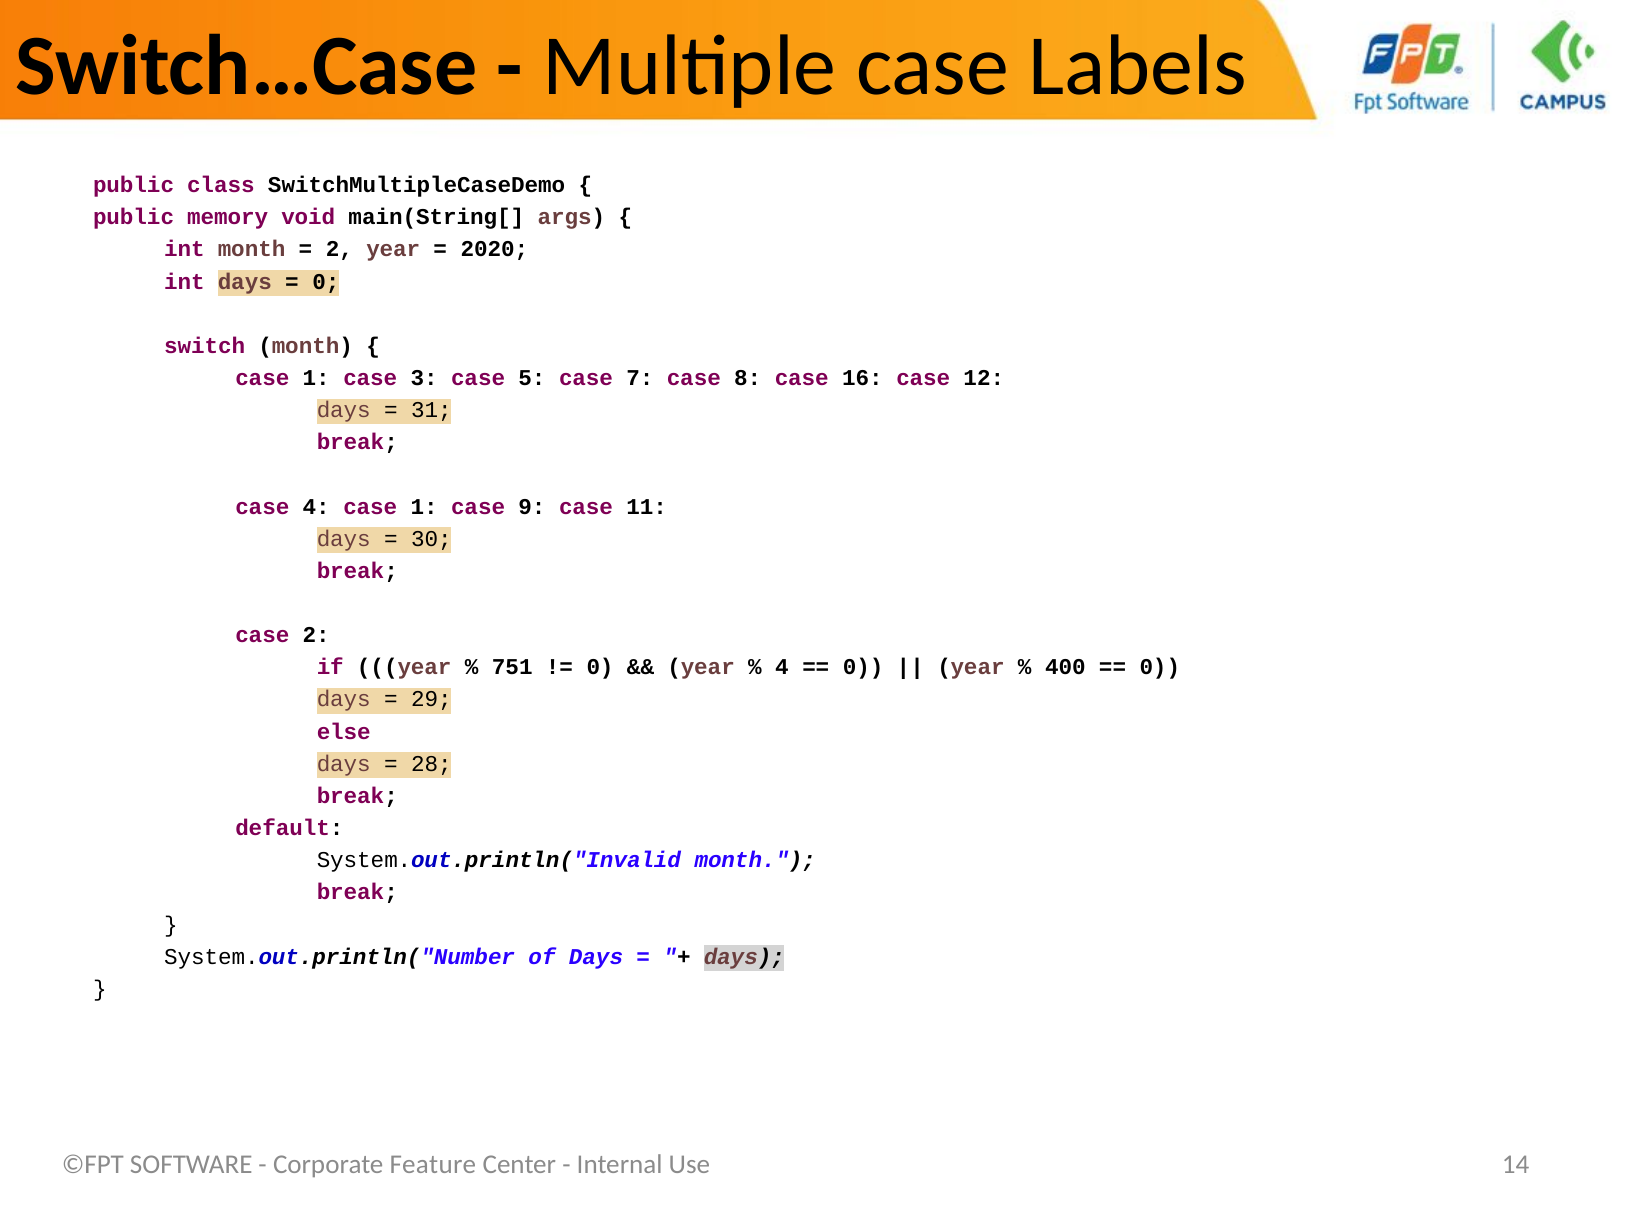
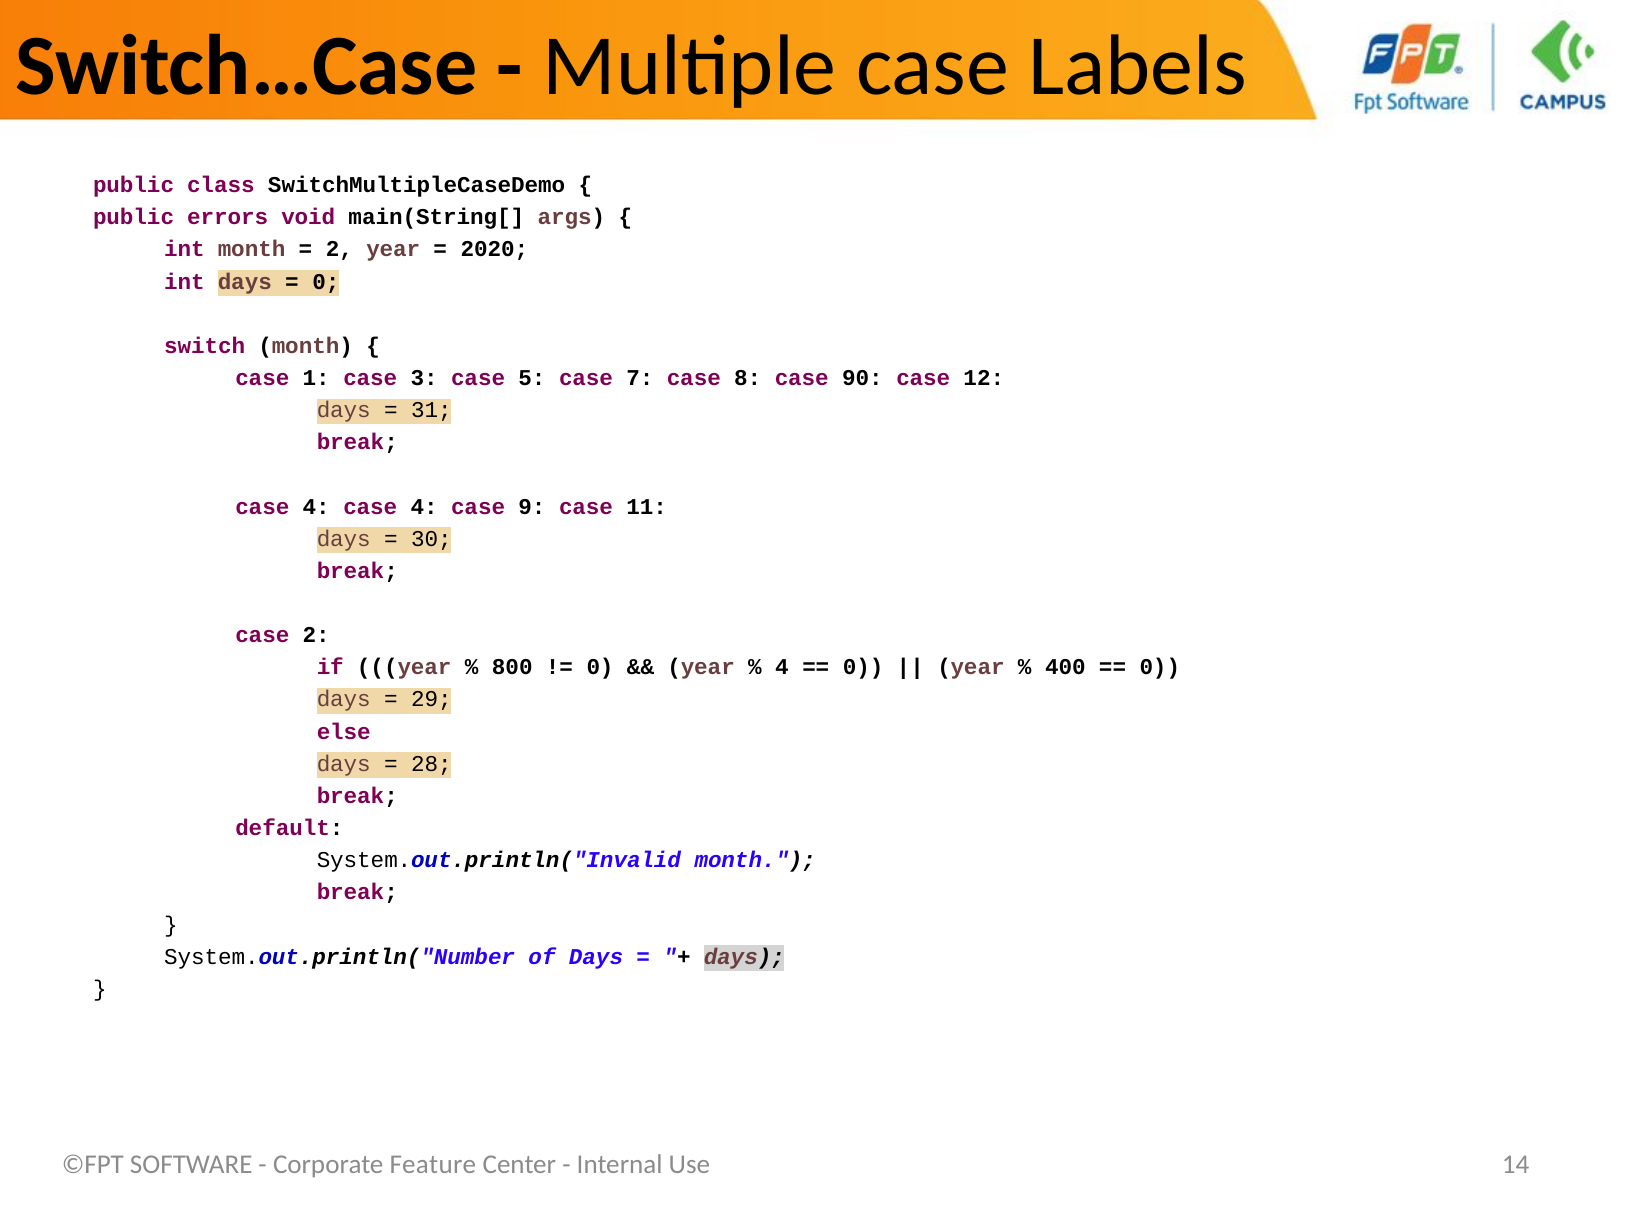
memory: memory -> errors
16: 16 -> 90
4 case 1: 1 -> 4
751: 751 -> 800
